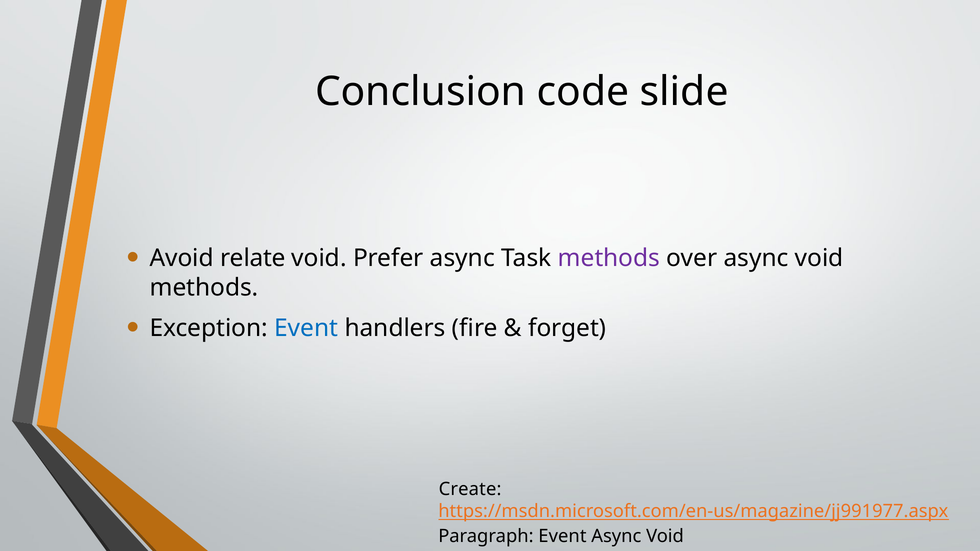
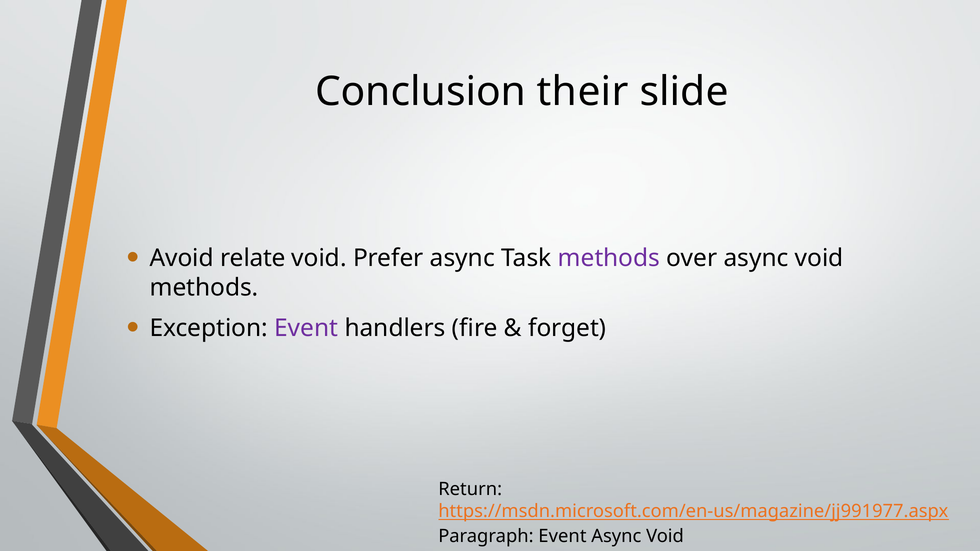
code: code -> their
Event at (306, 328) colour: blue -> purple
Create: Create -> Return
